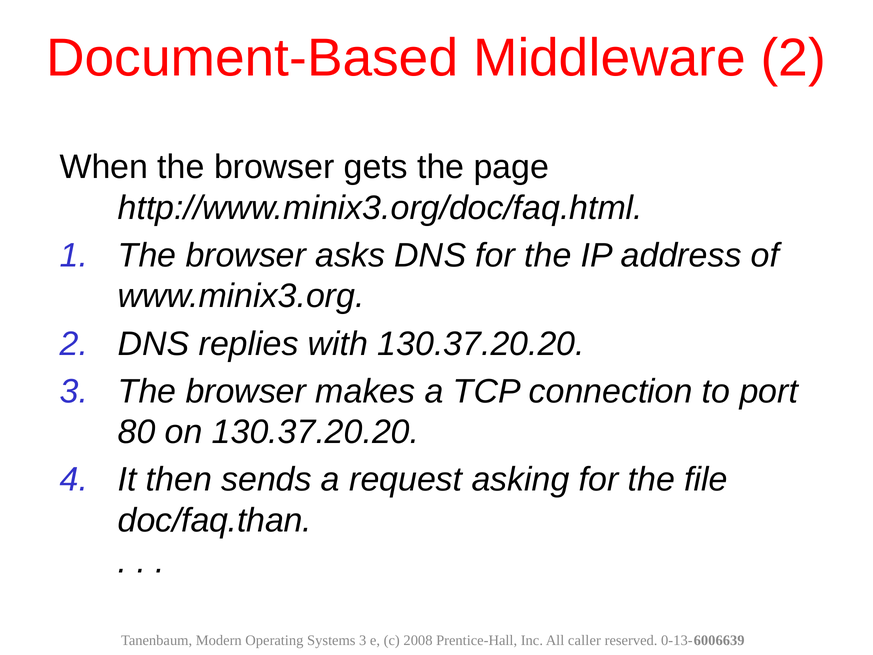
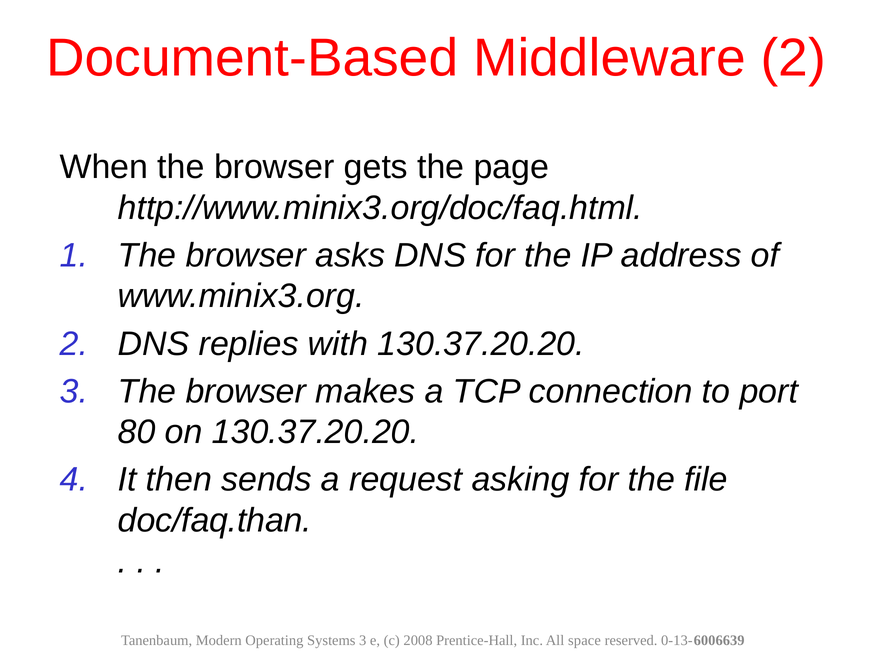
caller: caller -> space
